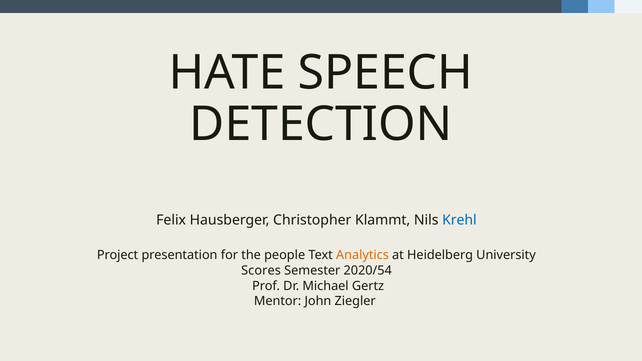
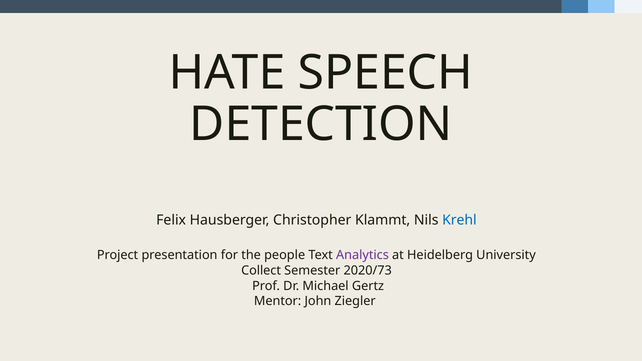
Analytics colour: orange -> purple
Scores: Scores -> Collect
2020/54: 2020/54 -> 2020/73
